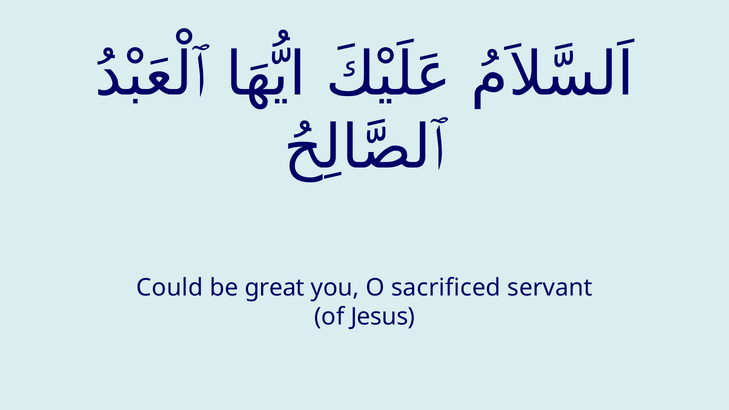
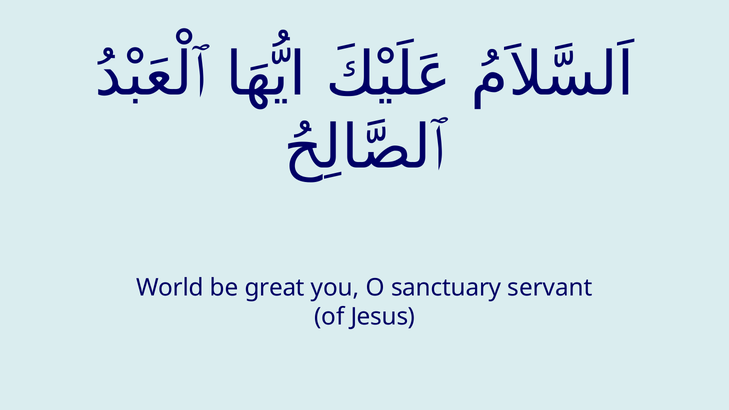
Could: Could -> World
sacrificed: sacrificed -> sanctuary
